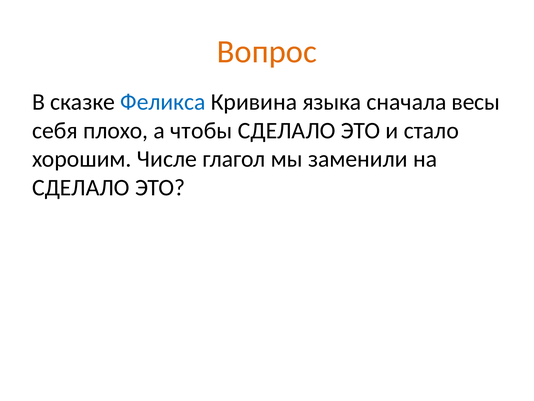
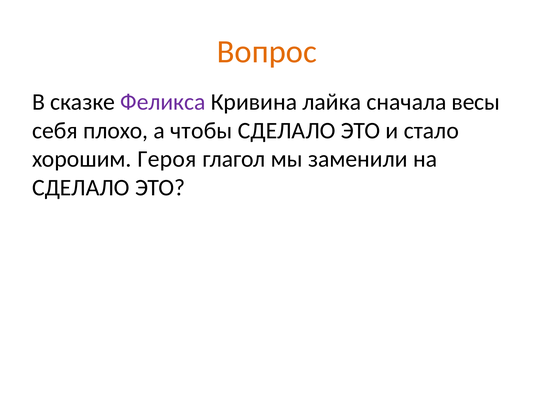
Феликса colour: blue -> purple
языка: языка -> лайка
Числе: Числе -> Героя
